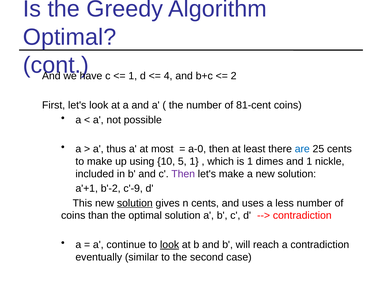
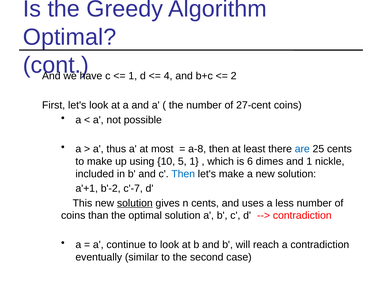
81-cent: 81-cent -> 27-cent
a-0: a-0 -> a-8
is 1: 1 -> 6
Then at (183, 174) colour: purple -> blue
c'-9: c'-9 -> c'-7
look at (170, 244) underline: present -> none
